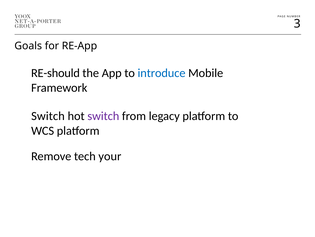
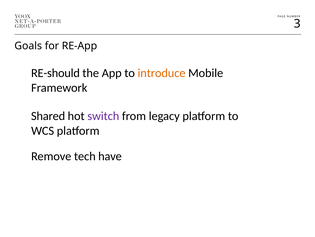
introduce colour: blue -> orange
Switch at (48, 116): Switch -> Shared
your: your -> have
